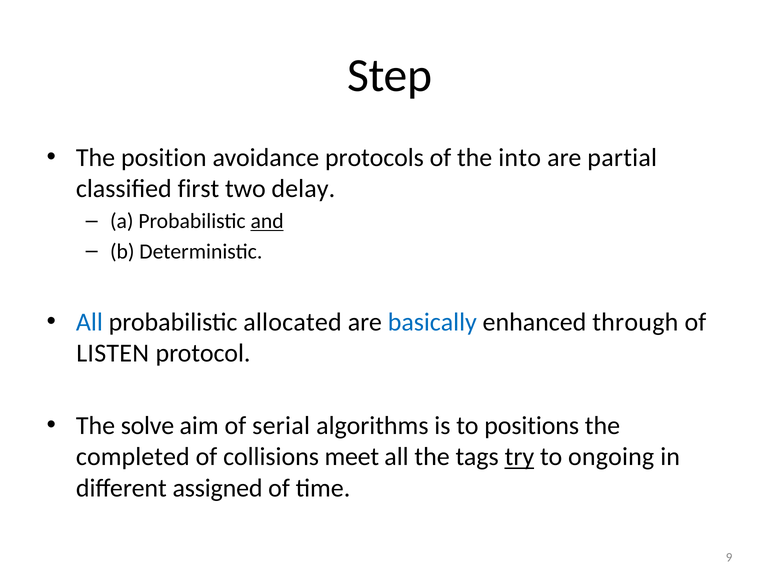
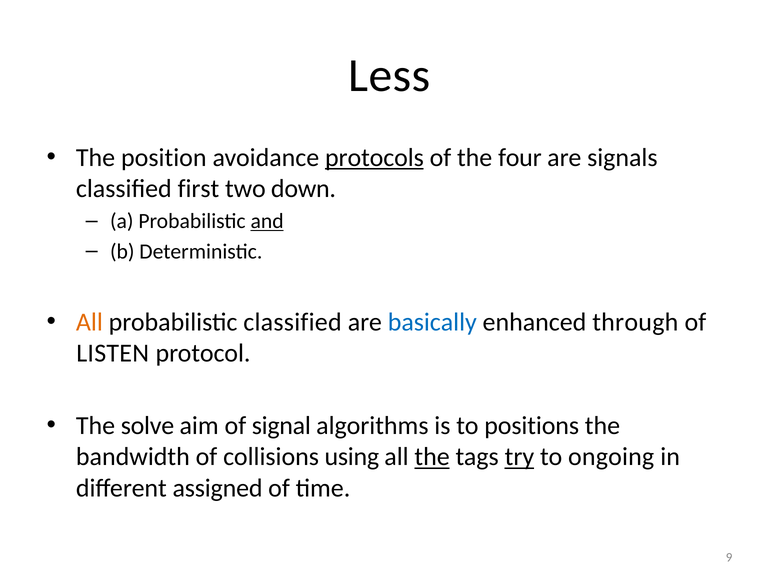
Step: Step -> Less
protocols underline: none -> present
into: into -> four
partial: partial -> signals
delay: delay -> down
All at (89, 322) colour: blue -> orange
probabilistic allocated: allocated -> classified
serial: serial -> signal
completed: completed -> bandwidth
meet: meet -> using
the at (432, 457) underline: none -> present
